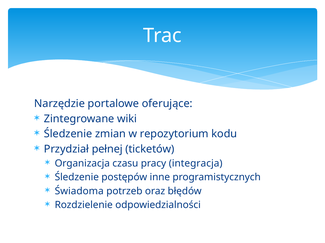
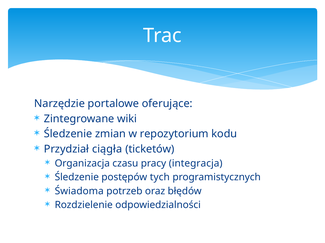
pełnej: pełnej -> ciągła
inne: inne -> tych
